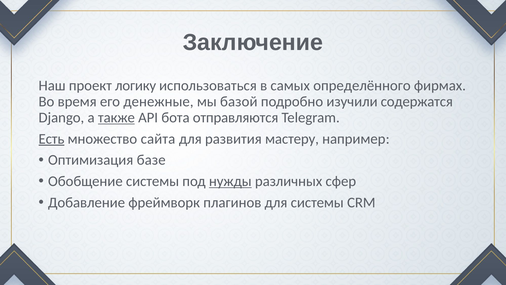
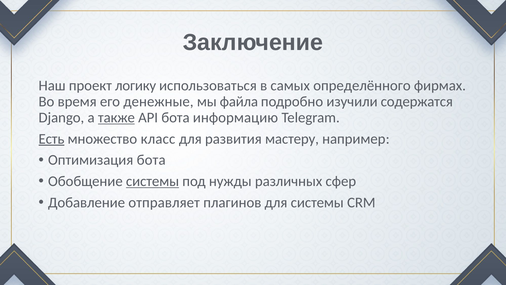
базой: базой -> файла
отправляются: отправляются -> информацию
сайта: сайта -> класс
Оптимизация базе: базе -> бота
системы at (153, 181) underline: none -> present
нужды underline: present -> none
фреймворк: фреймворк -> отправляет
